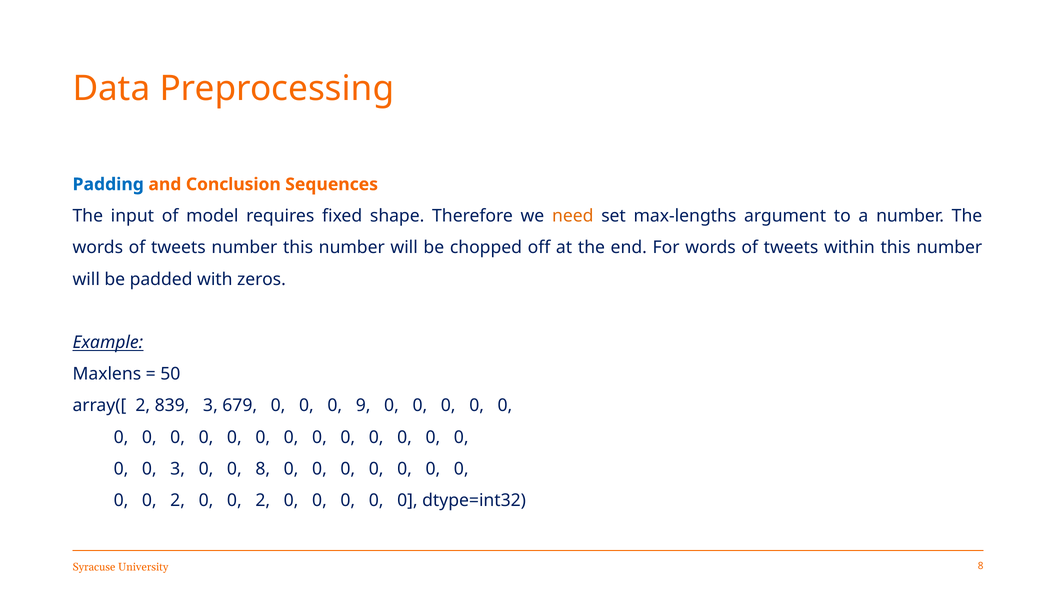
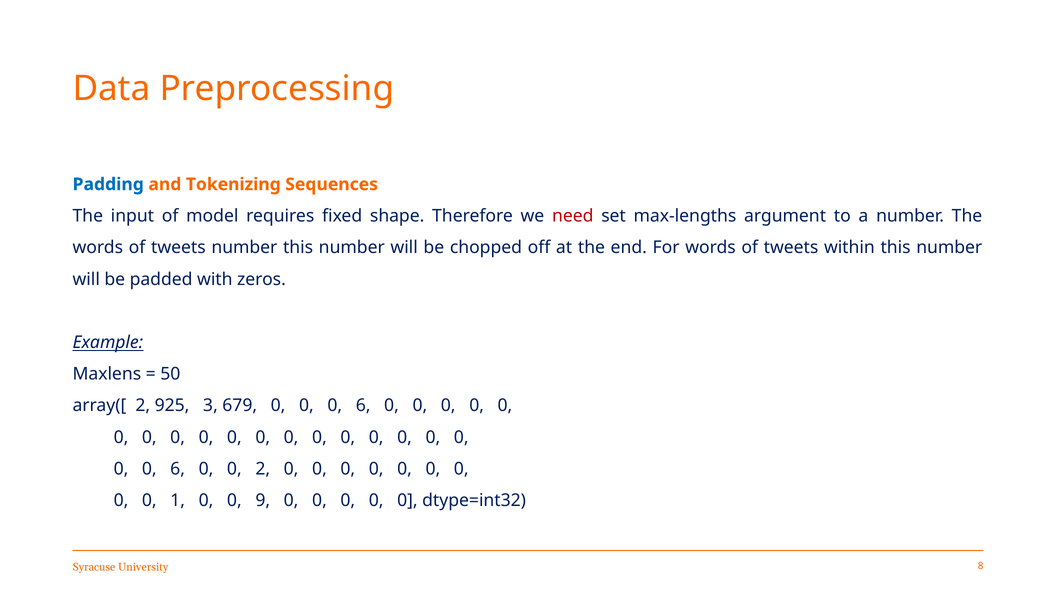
Conclusion: Conclusion -> Tokenizing
need colour: orange -> red
839: 839 -> 925
9 at (363, 406): 9 -> 6
3 at (178, 469): 3 -> 6
0 8: 8 -> 2
2 at (178, 501): 2 -> 1
2 at (263, 501): 2 -> 9
